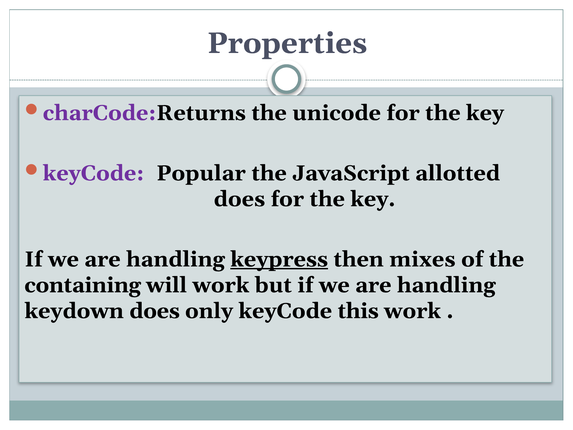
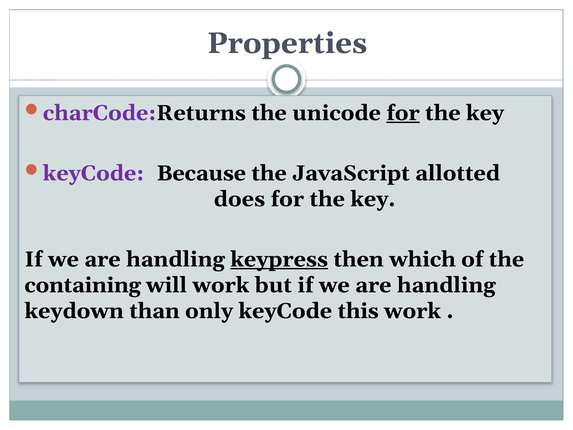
for at (403, 113) underline: none -> present
Popular: Popular -> Because
mixes: mixes -> which
keydown does: does -> than
